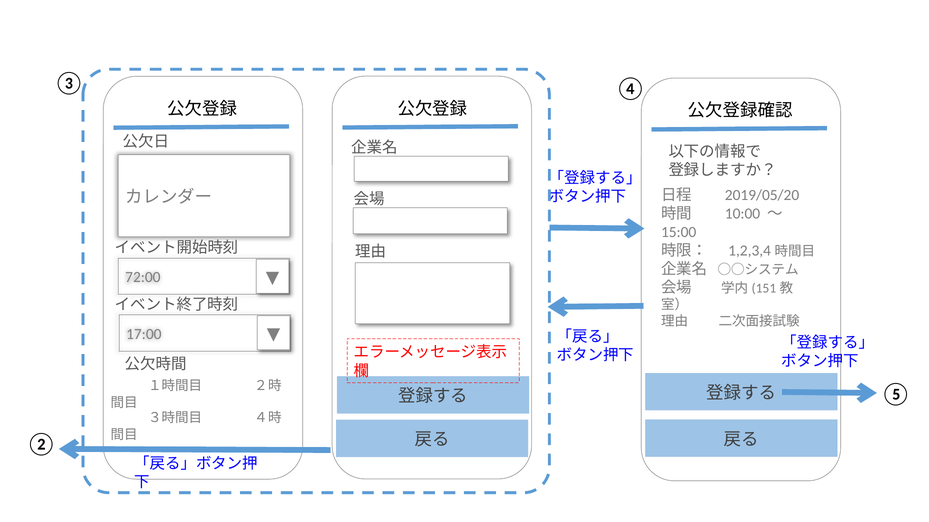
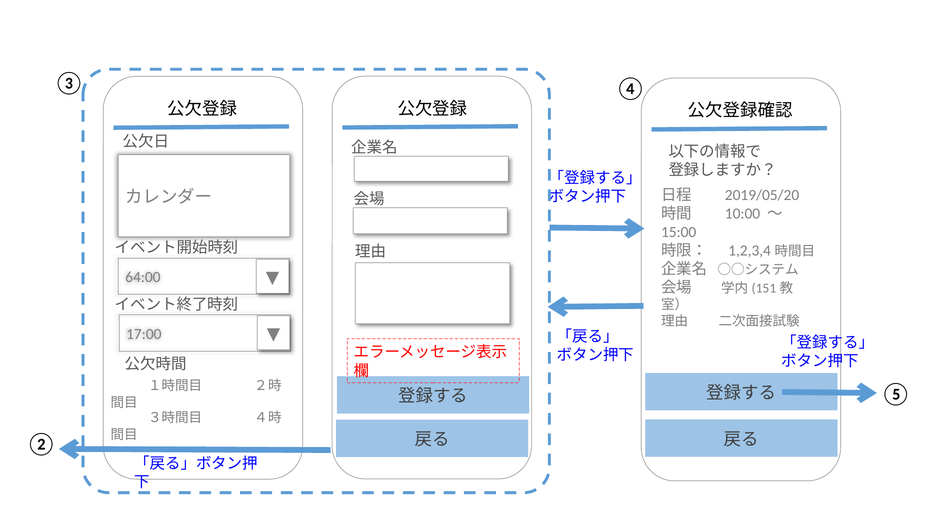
72:00: 72:00 -> 64:00
